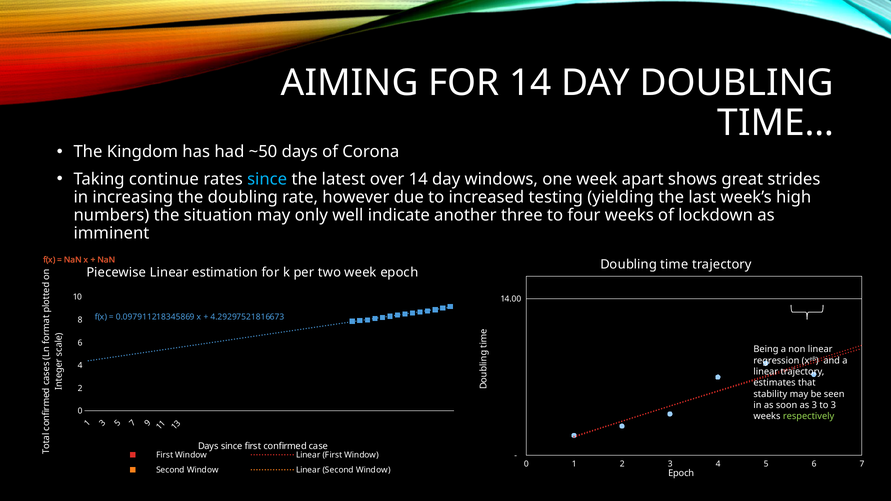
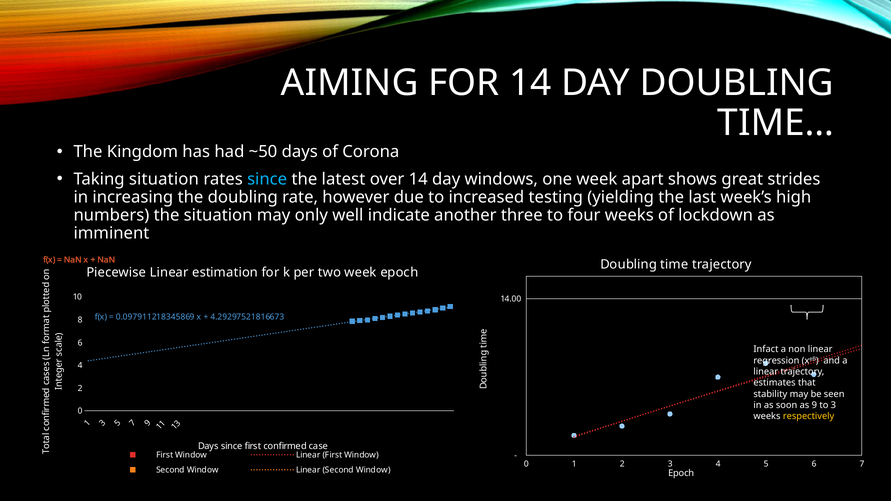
Taking continue: continue -> situation
Being: Being -> Infact
as 3: 3 -> 9
respectively colour: light green -> yellow
